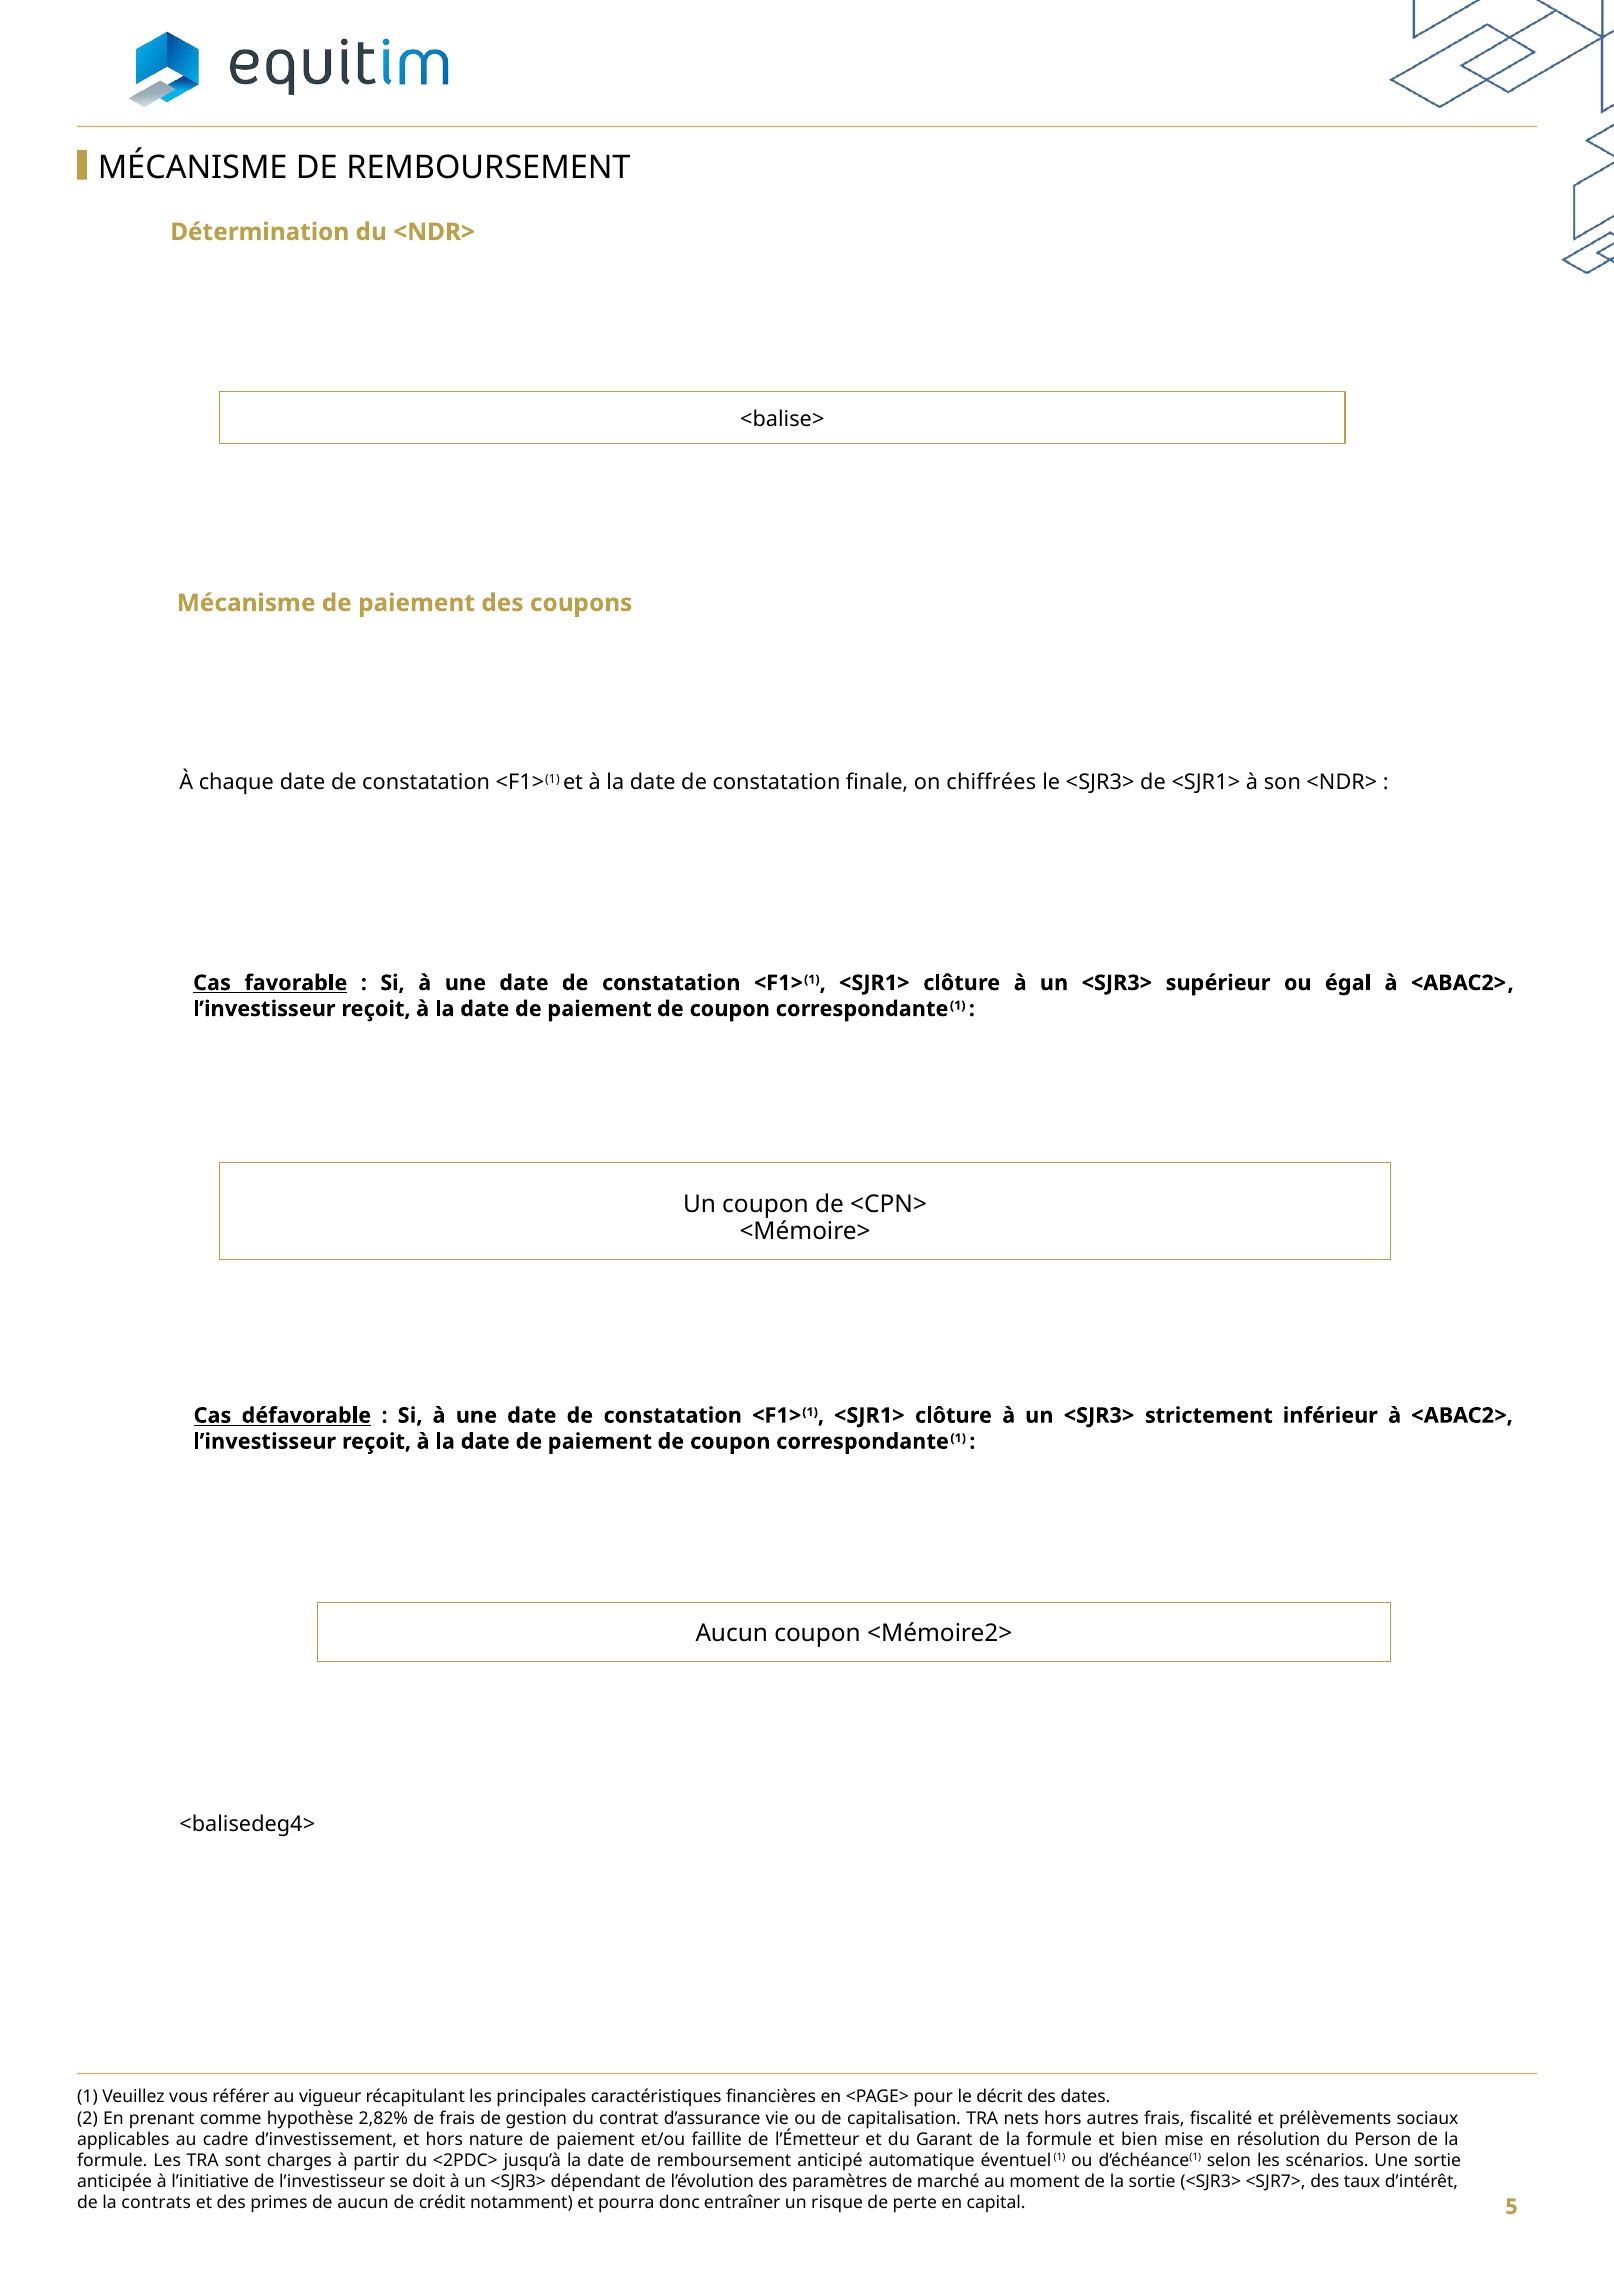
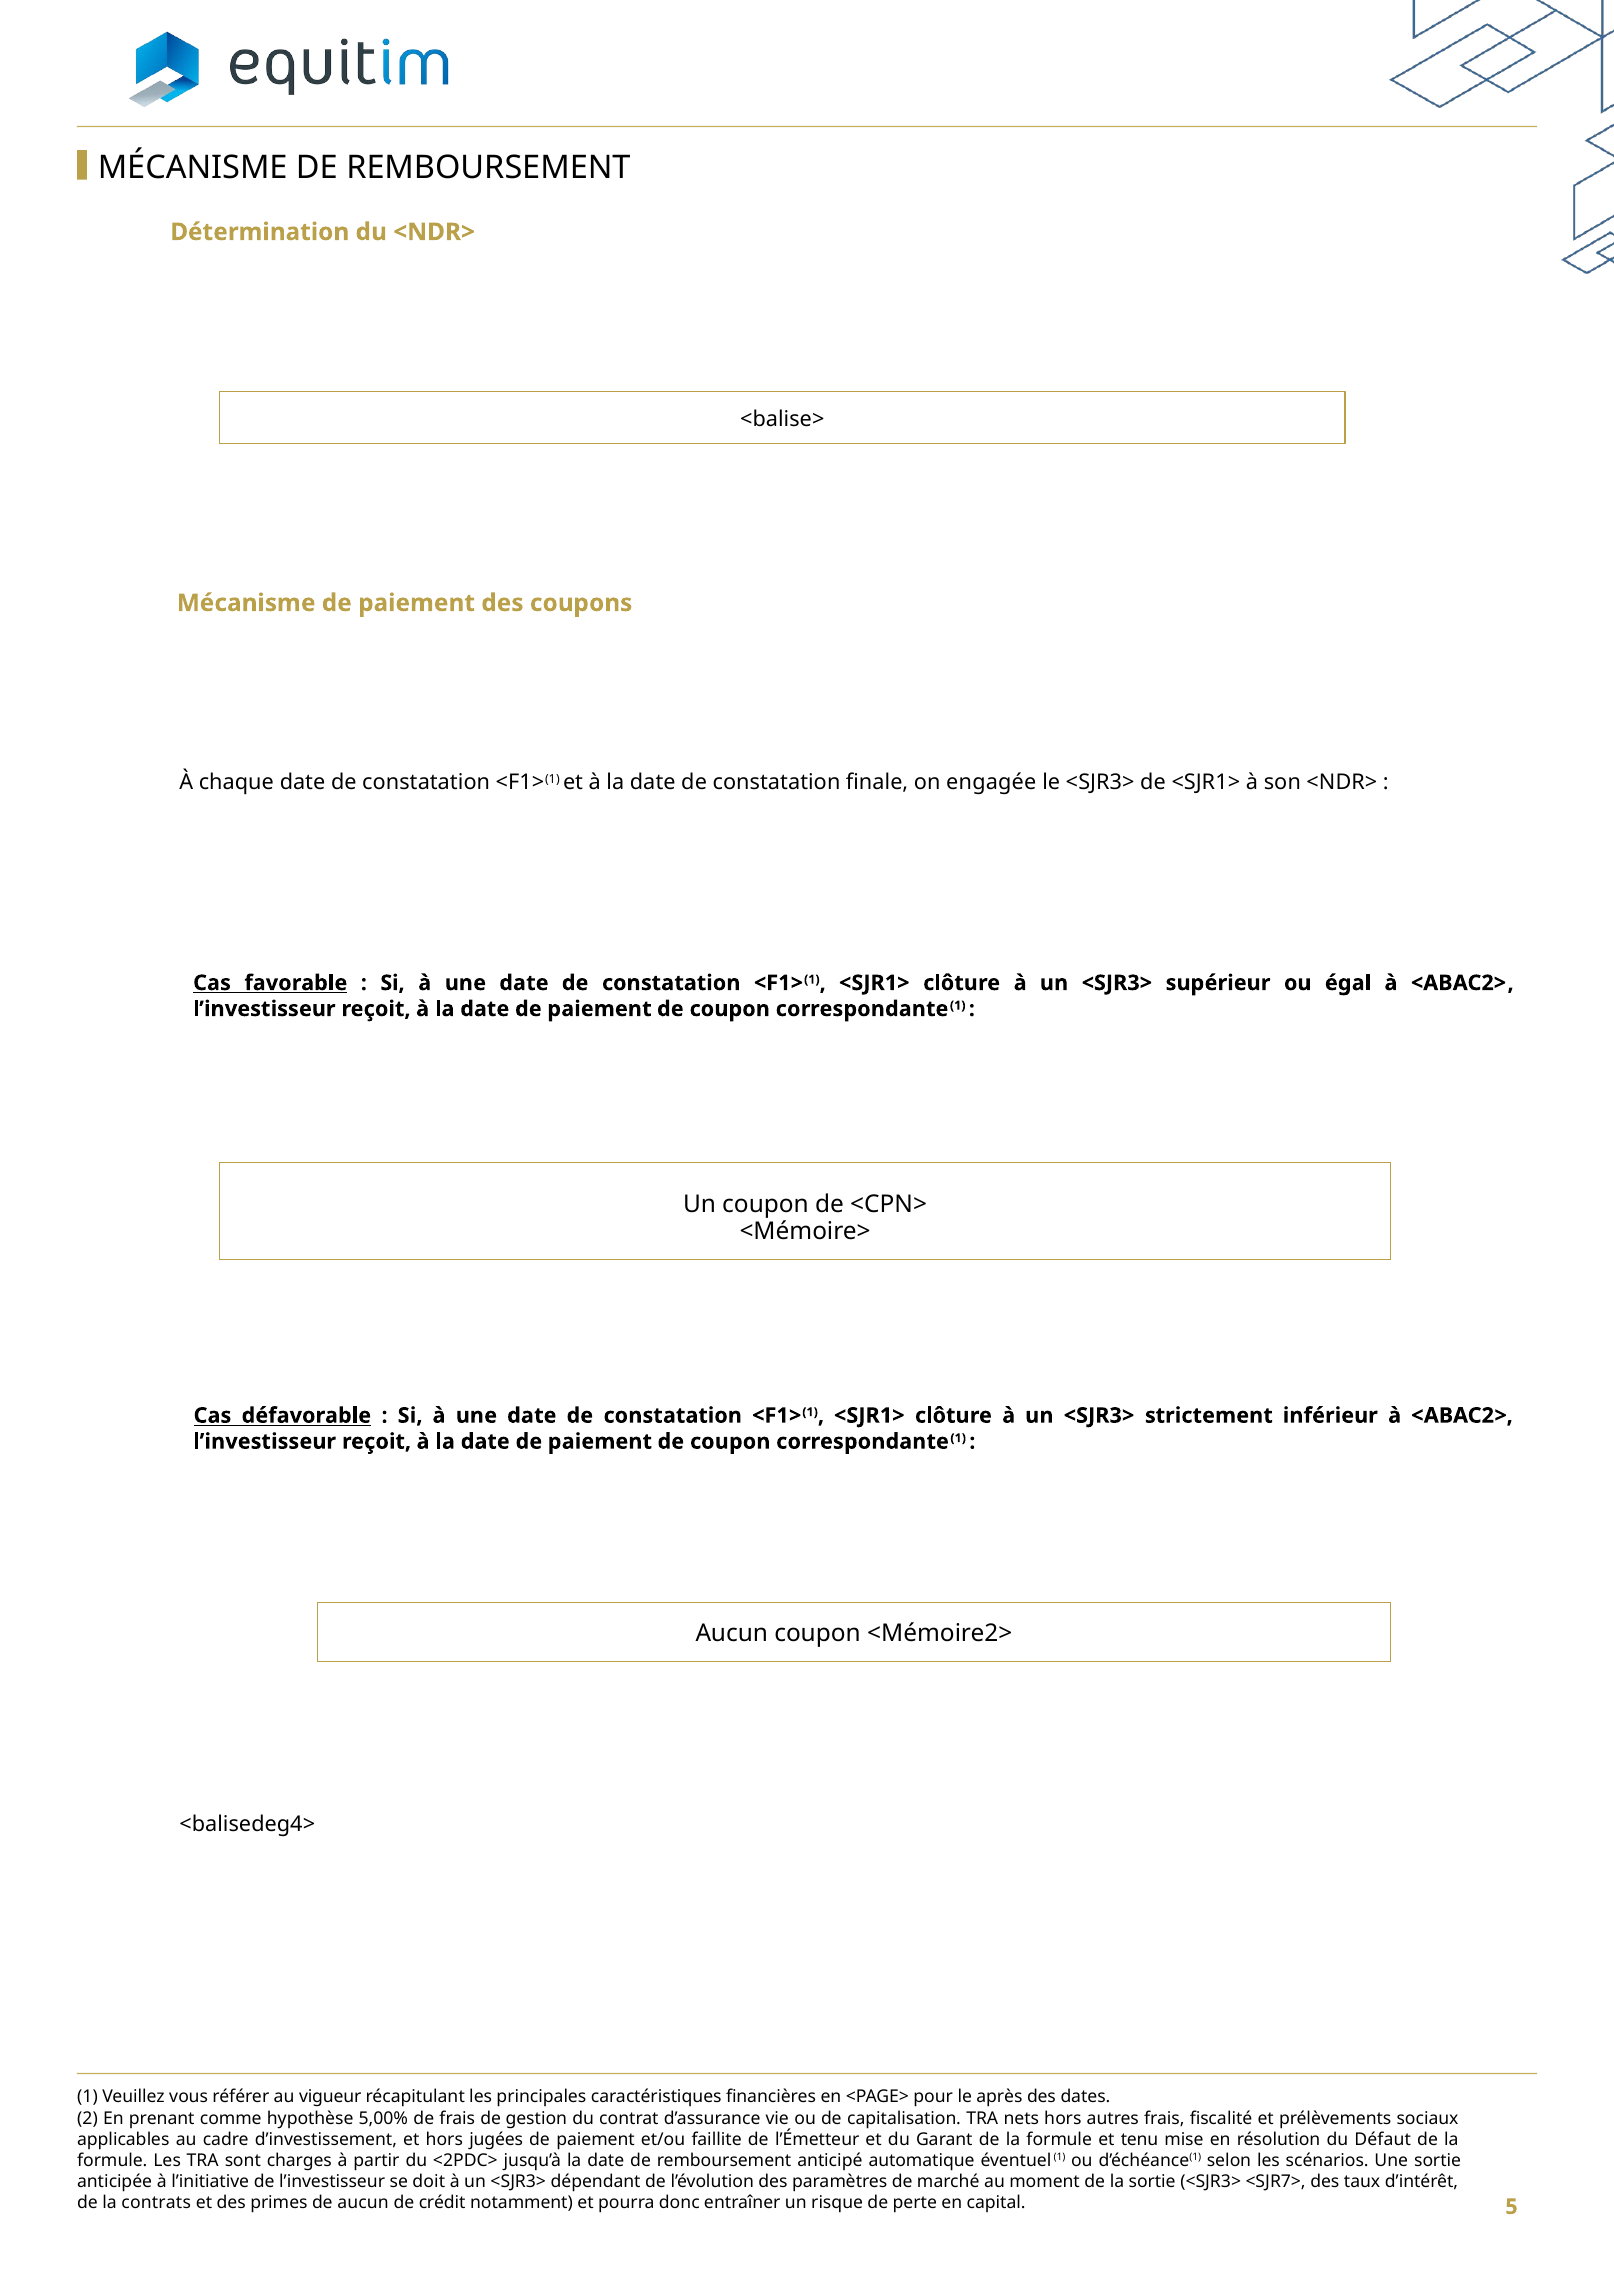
chiffrées: chiffrées -> engagée
décrit: décrit -> après
2,82%: 2,82% -> 5,00%
nature: nature -> jugées
bien: bien -> tenu
Person: Person -> Défaut
